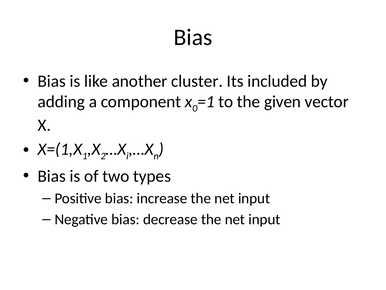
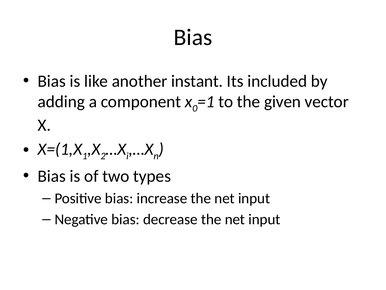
cluster: cluster -> instant
